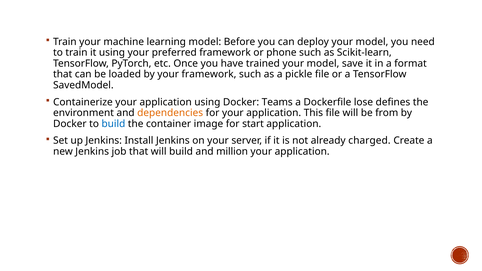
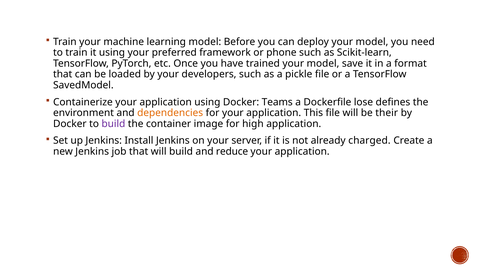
your framework: framework -> developers
from: from -> their
build at (113, 124) colour: blue -> purple
start: start -> high
million: million -> reduce
